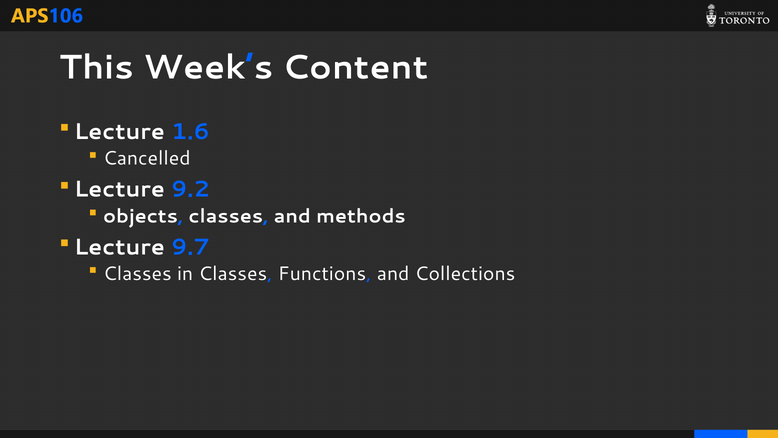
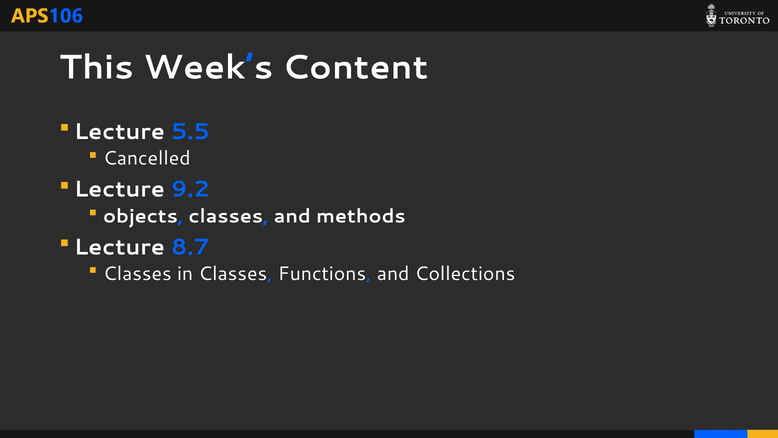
1.6: 1.6 -> 5.5
9.7: 9.7 -> 8.7
